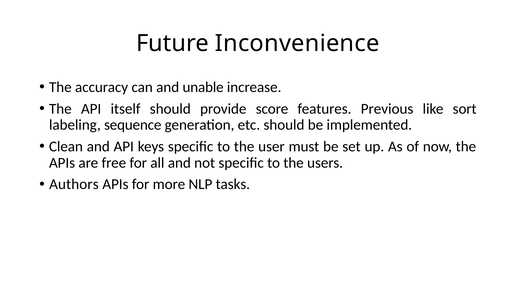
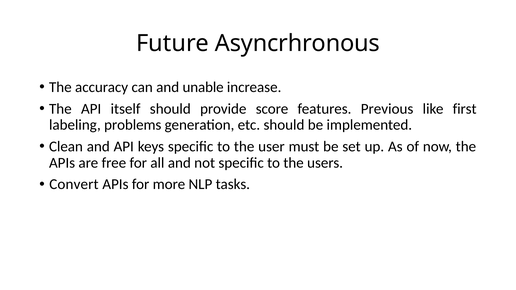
Inconvenience: Inconvenience -> Asyncrhronous
sort: sort -> first
sequence: sequence -> problems
Authors: Authors -> Convert
